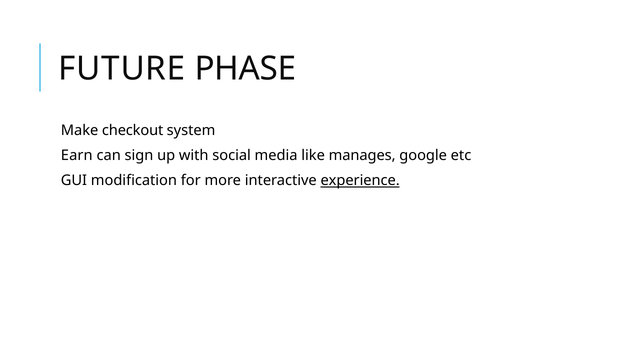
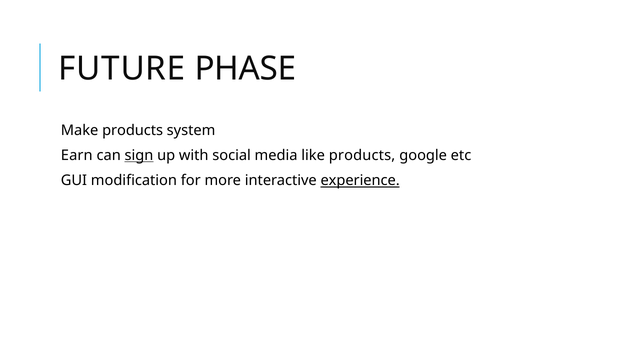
Make checkout: checkout -> products
sign underline: none -> present
like manages: manages -> products
